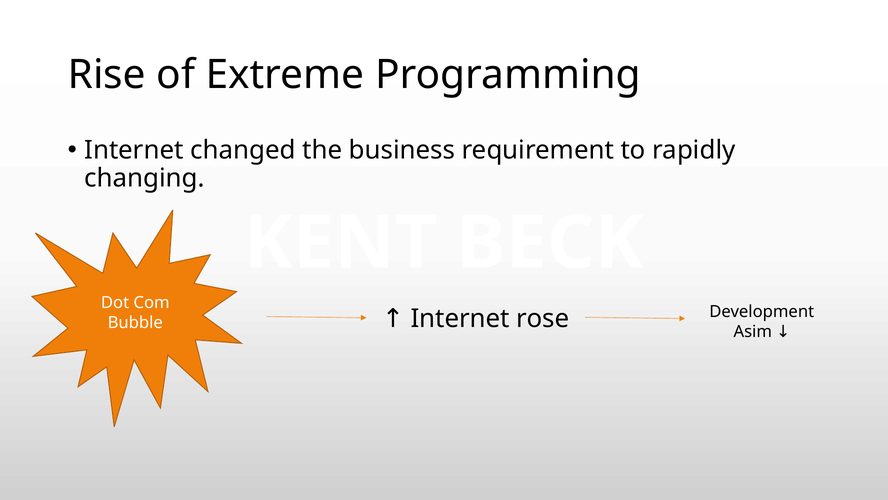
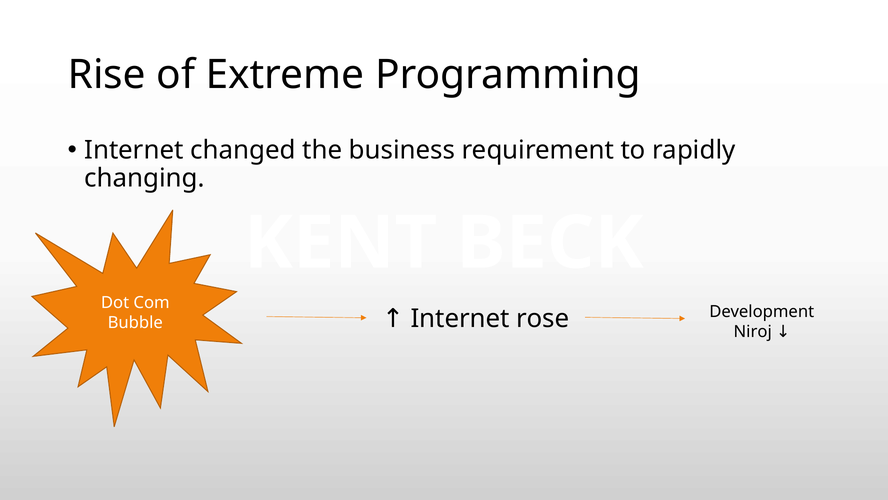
Asim: Asim -> Niroj
